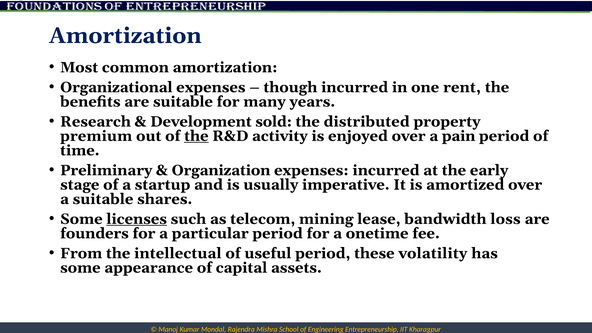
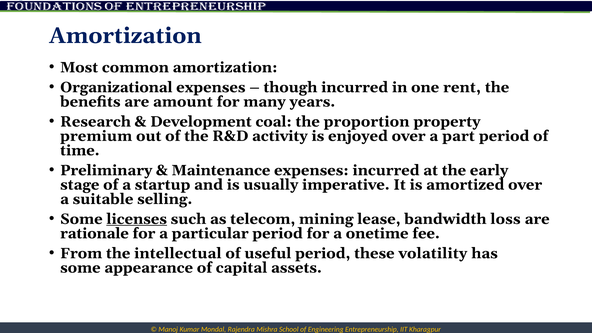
are suitable: suitable -> amount
sold: sold -> coal
distributed: distributed -> proportion
the at (196, 136) underline: present -> none
pain: pain -> part
Organization: Organization -> Maintenance
shares: shares -> selling
founders: founders -> rationale
